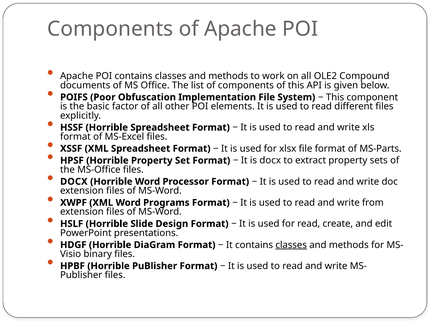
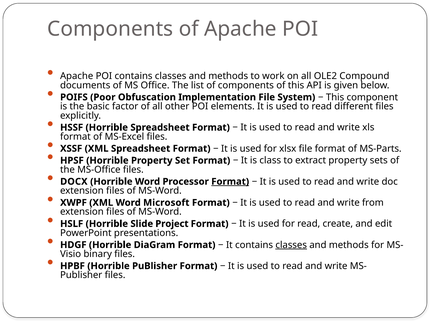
is docx: docx -> class
Format at (230, 182) underline: none -> present
Programs: Programs -> Microsoft
Design: Design -> Project
